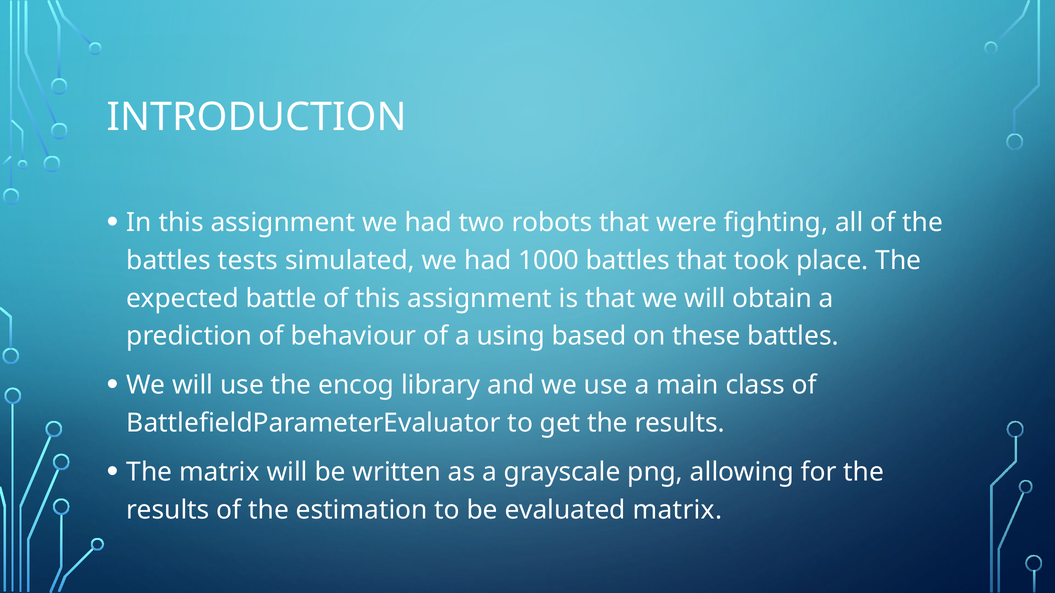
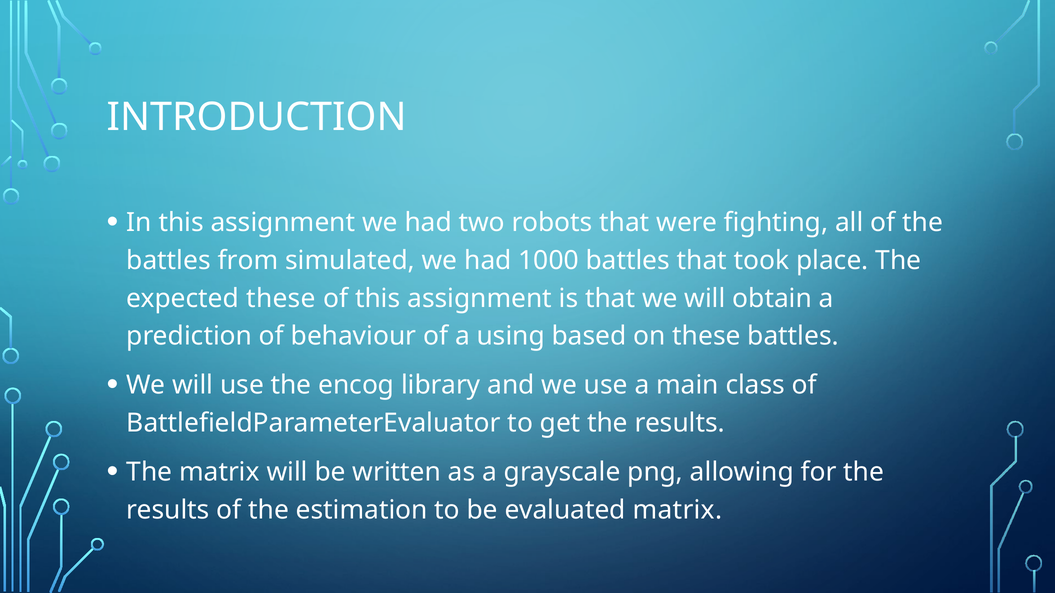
tests: tests -> from
expected battle: battle -> these
